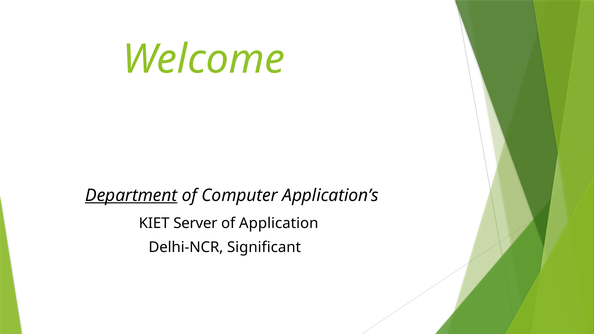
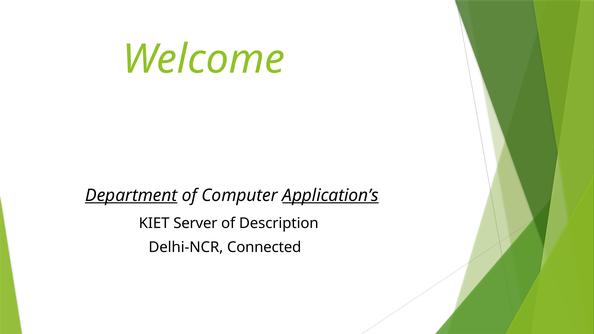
Application’s underline: none -> present
Application: Application -> Description
Significant: Significant -> Connected
